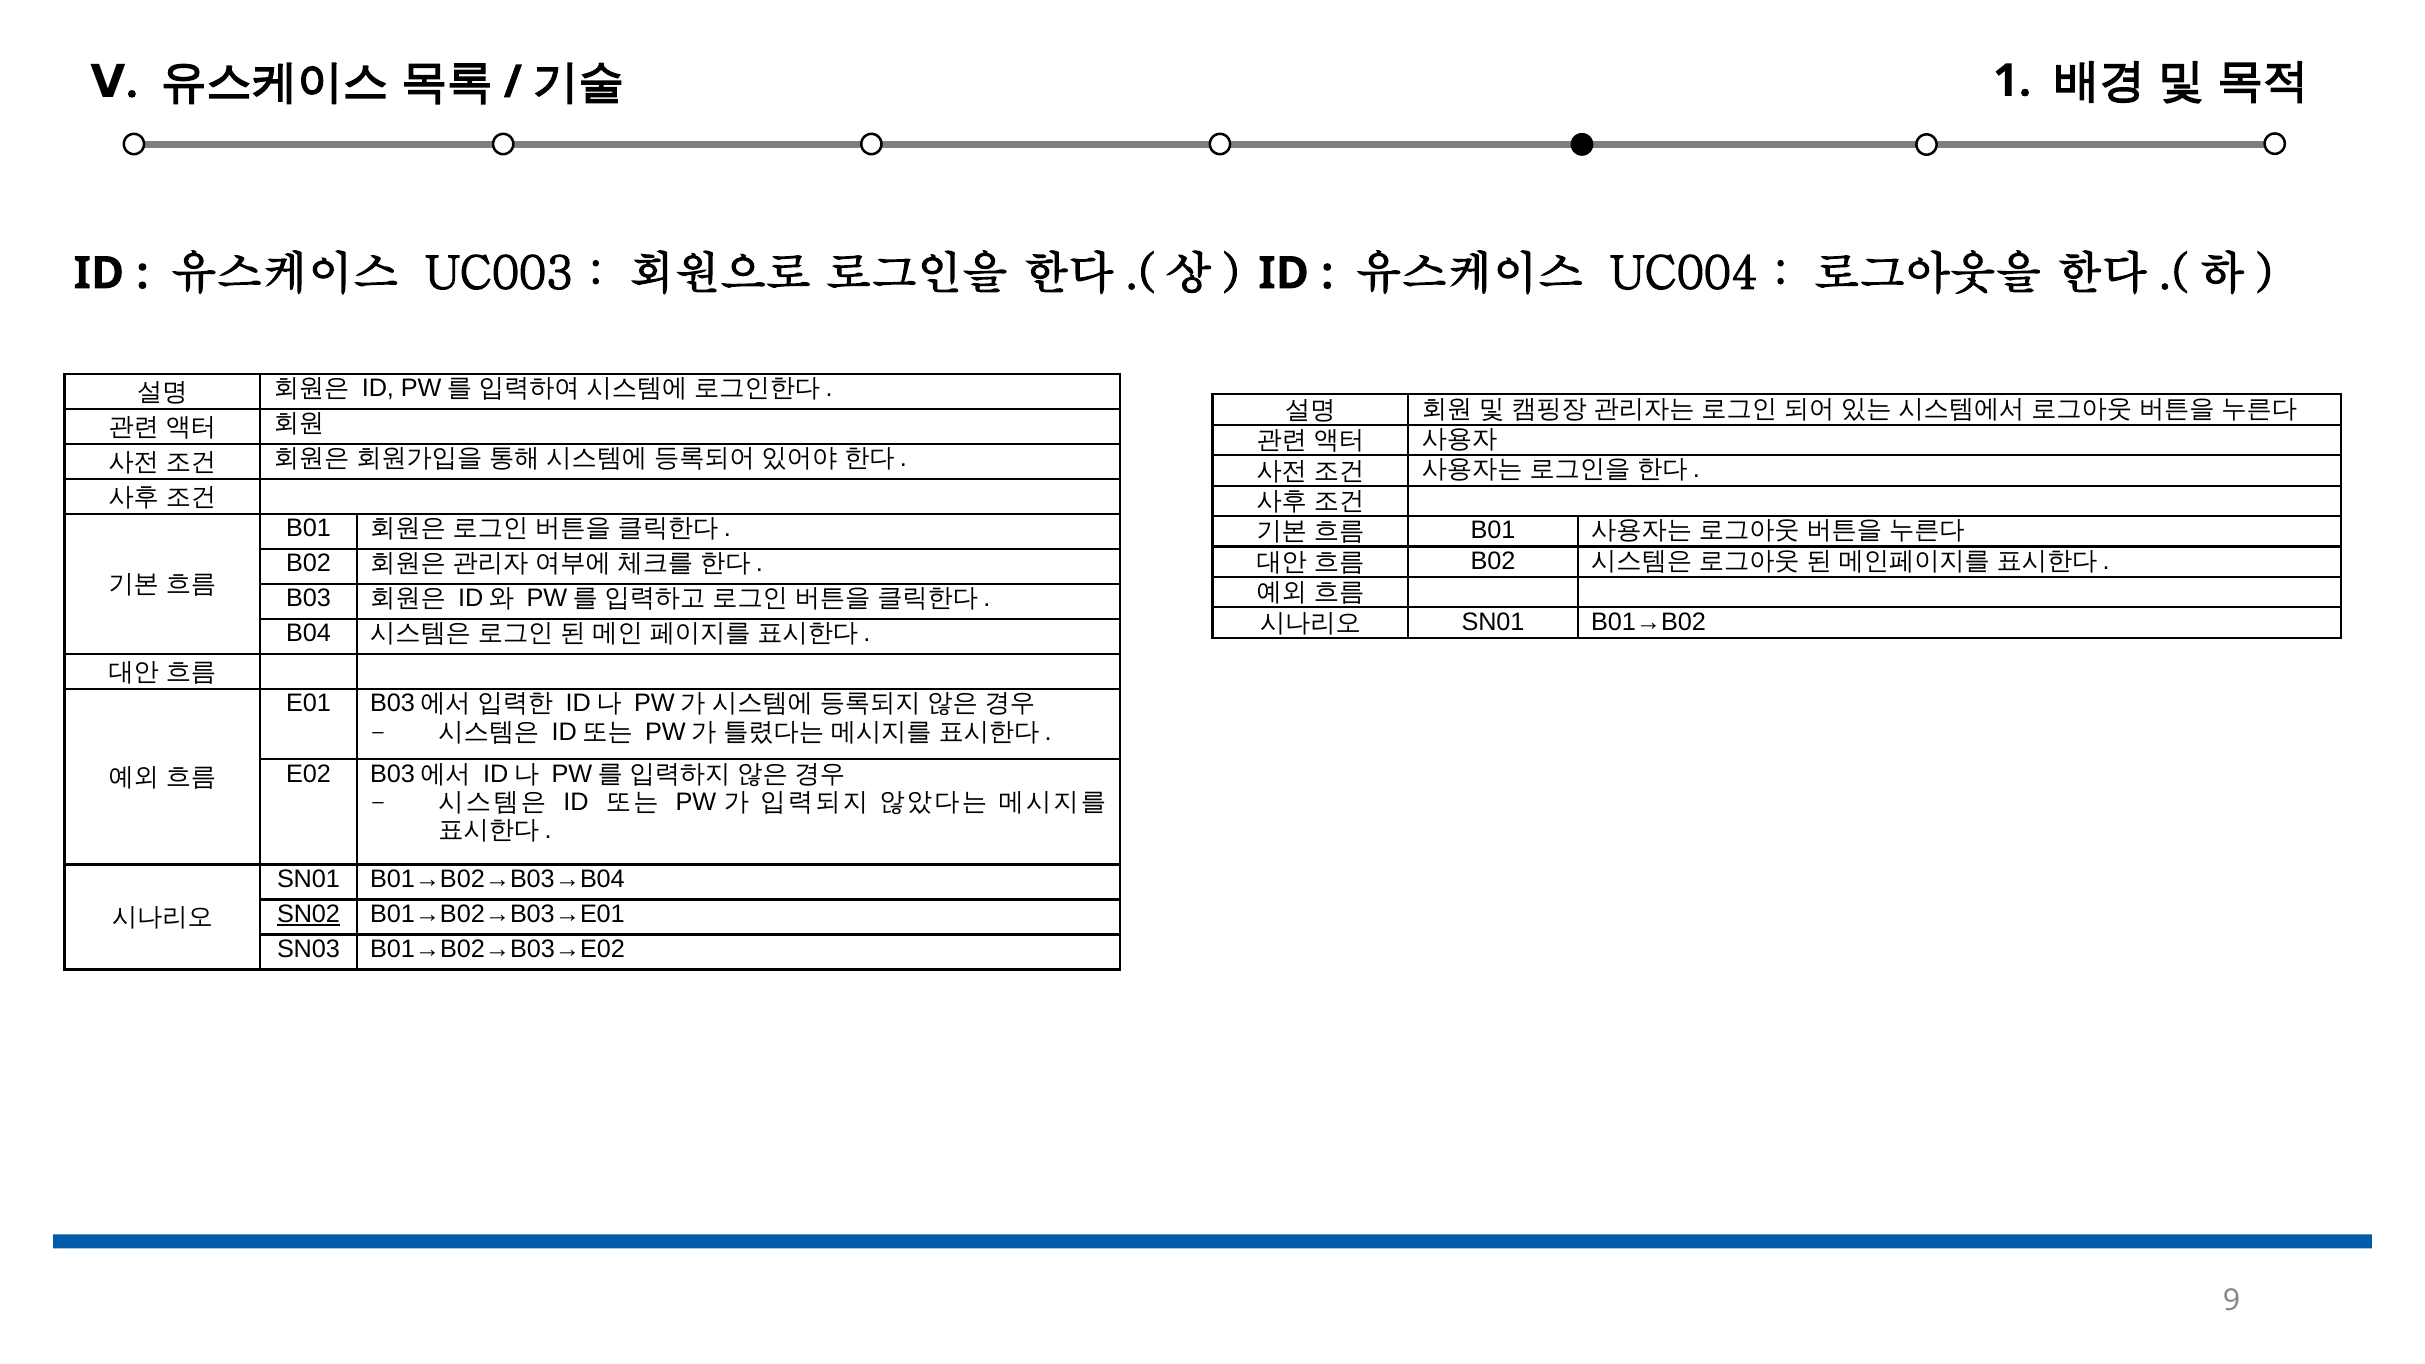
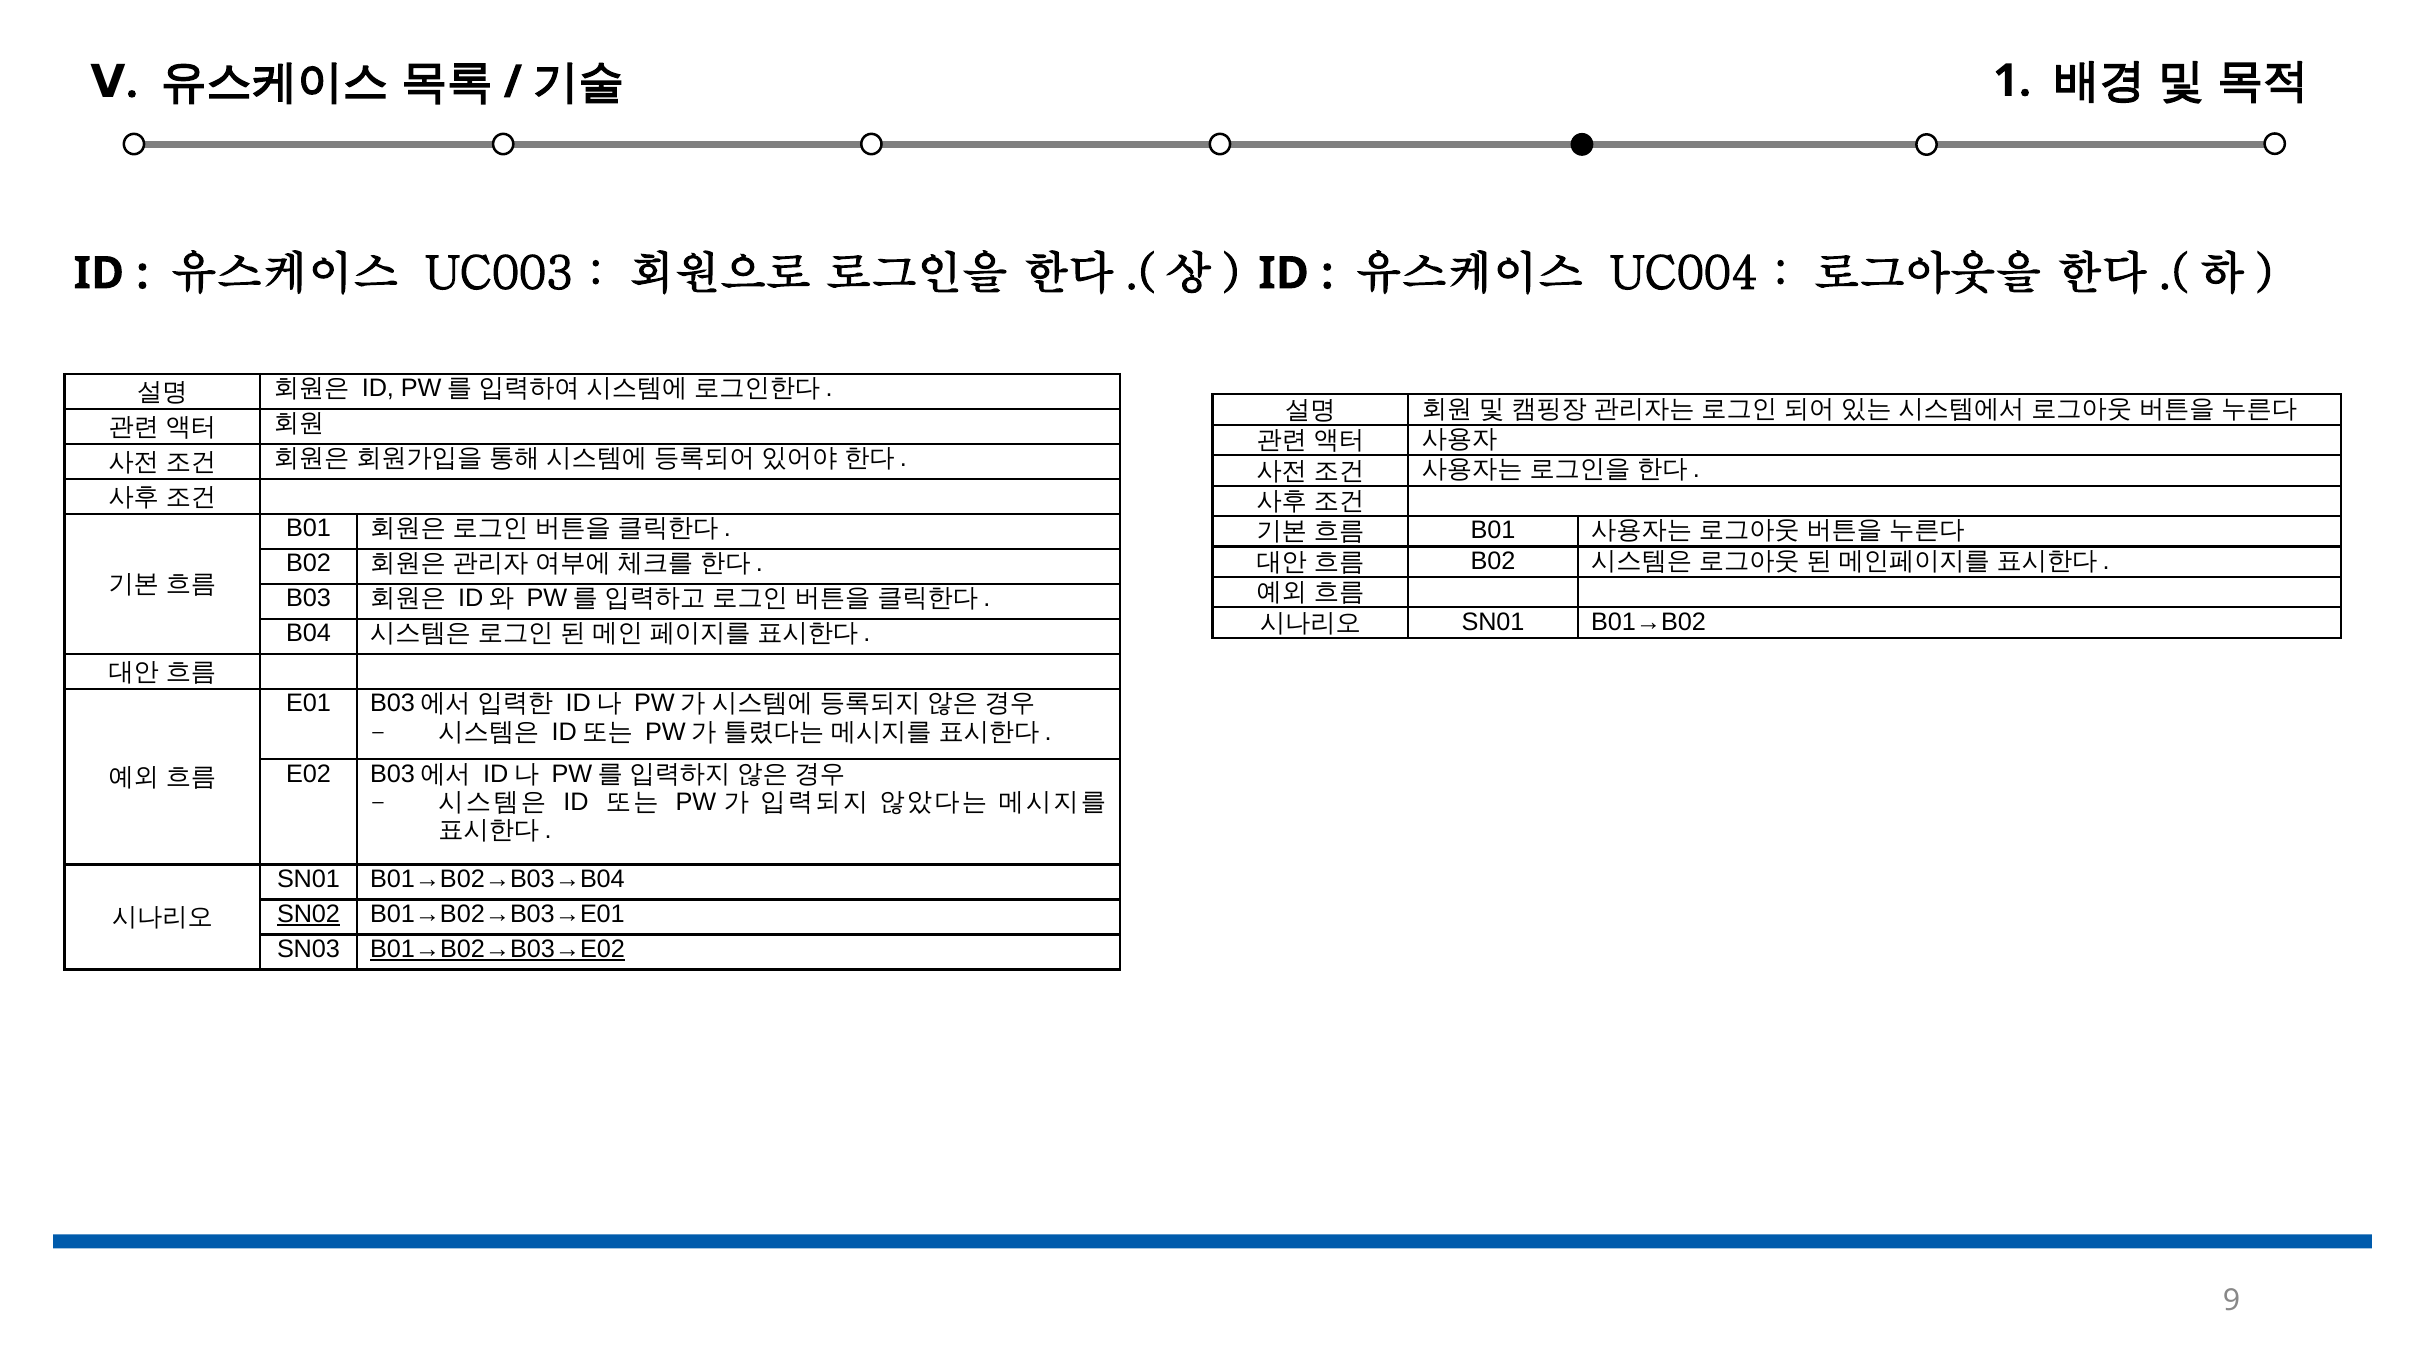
B01→B02→B03→E02 underline: none -> present
